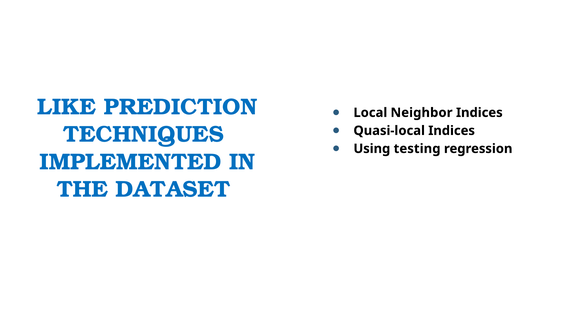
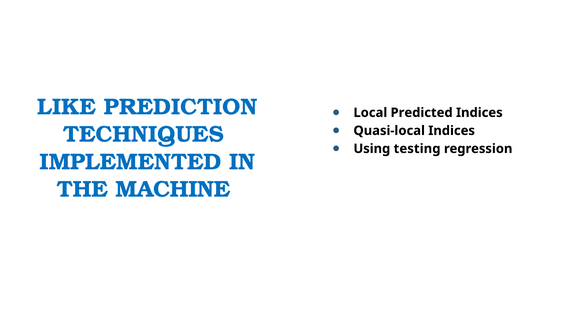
Neighbor: Neighbor -> Predicted
DATASET: DATASET -> MACHINE
